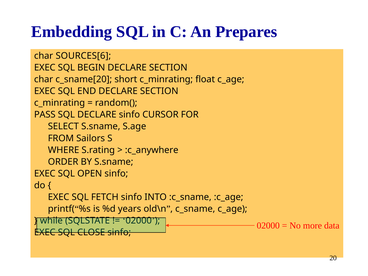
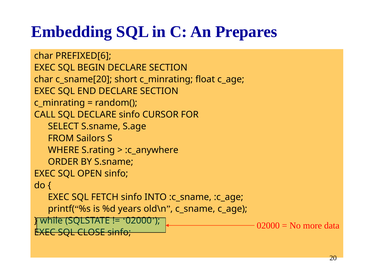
SOURCES[6: SOURCES[6 -> PREFIXED[6
PASS: PASS -> CALL
